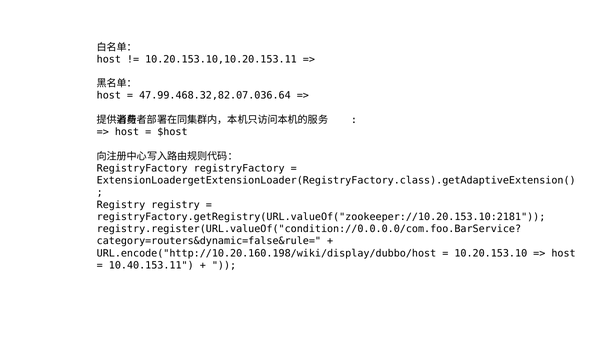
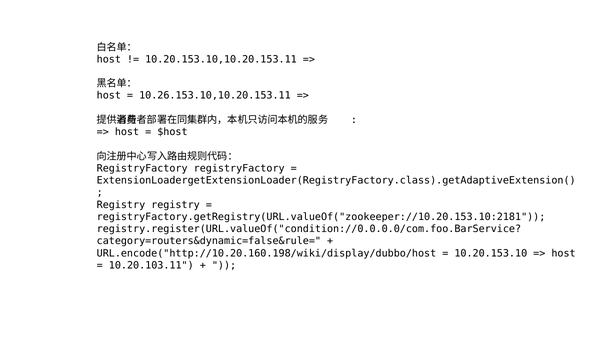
47.99.468.32,82.07.036.64: 47.99.468.32,82.07.036.64 -> 10.26.153.10,10.20.153.11
10.40.153.11: 10.40.153.11 -> 10.20.103.11
